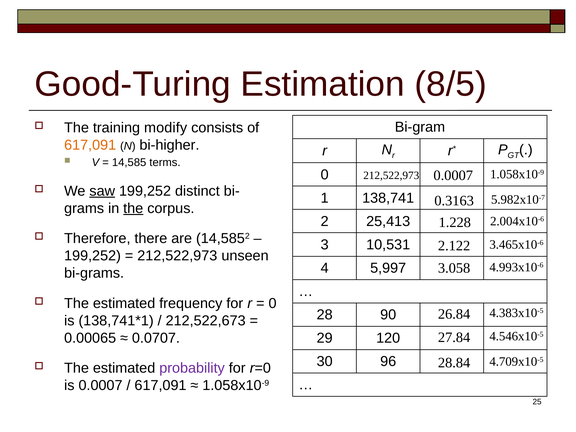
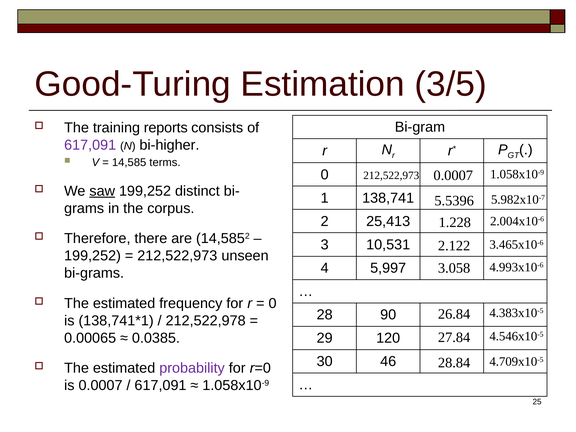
8/5: 8/5 -> 3/5
modify: modify -> reports
617,091 at (90, 145) colour: orange -> purple
0.3163: 0.3163 -> 5.5396
the at (133, 208) underline: present -> none
212,522,673: 212,522,673 -> 212,522,978
0.0707: 0.0707 -> 0.0385
96: 96 -> 46
